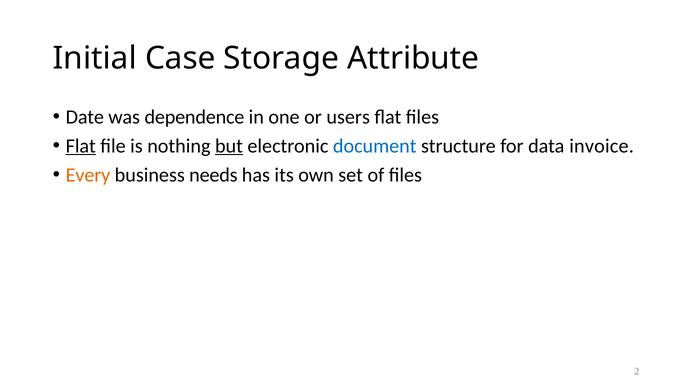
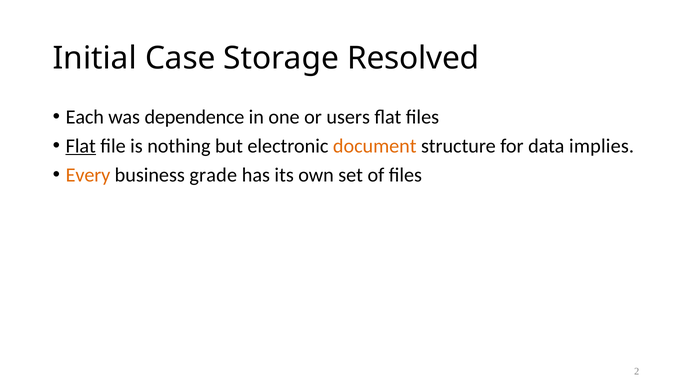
Attribute: Attribute -> Resolved
Date: Date -> Each
but underline: present -> none
document colour: blue -> orange
invoice: invoice -> implies
needs: needs -> grade
